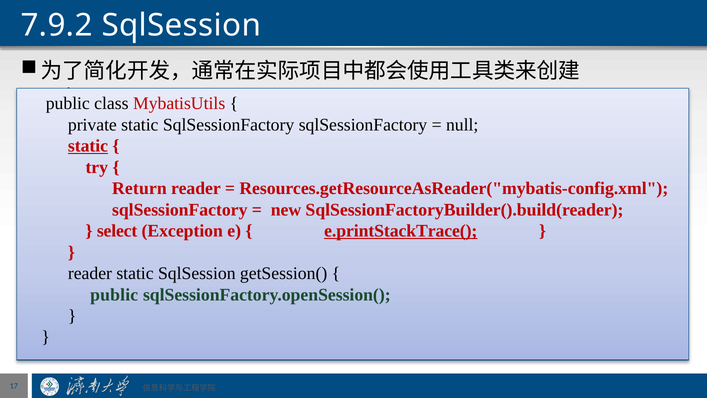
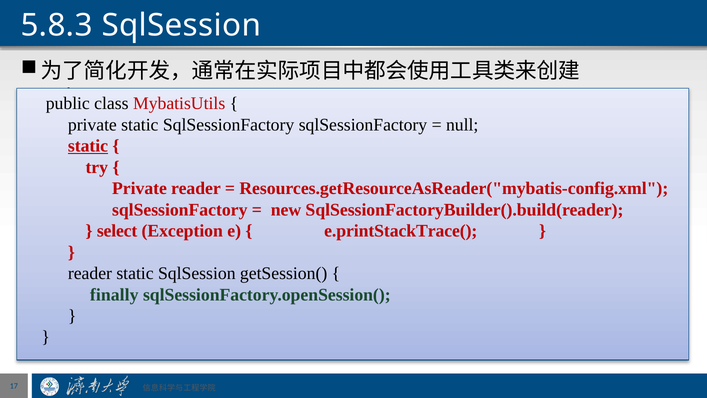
7.9.2: 7.9.2 -> 5.8.3
Return at (139, 188): Return -> Private
e.printStackTrace( underline: present -> none
public at (114, 294): public -> finally
